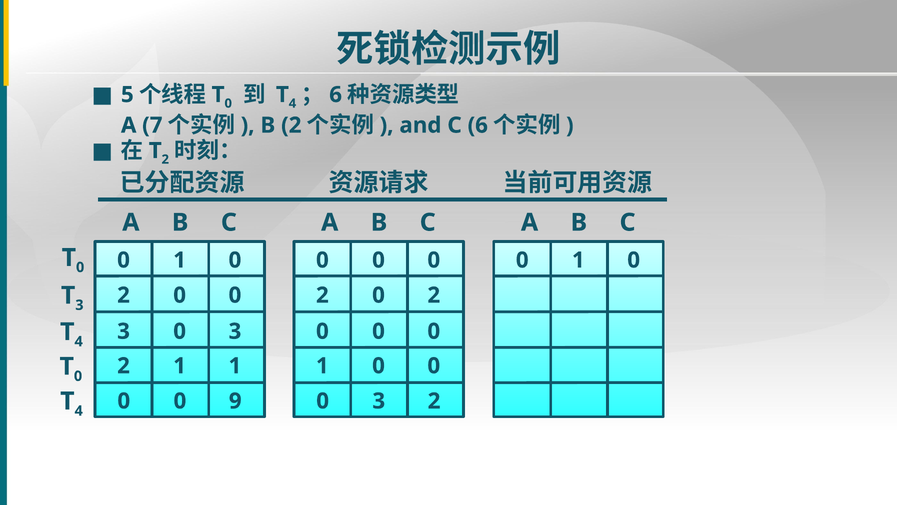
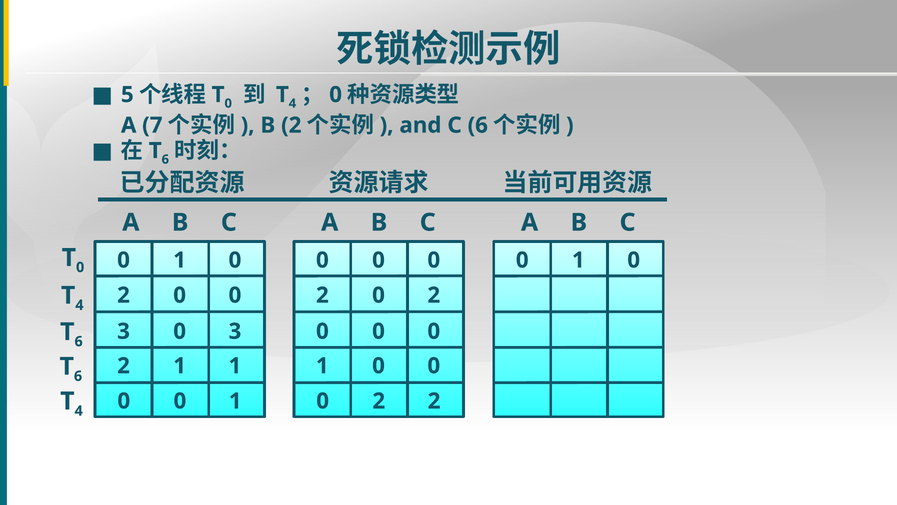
6 at (336, 95): 6 -> 0
2 at (165, 159): 2 -> 6
3 at (79, 305): 3 -> 4
4 at (79, 341): 4 -> 6
0 at (78, 376): 0 -> 6
9 at (235, 401): 9 -> 1
3 at (379, 401): 3 -> 2
